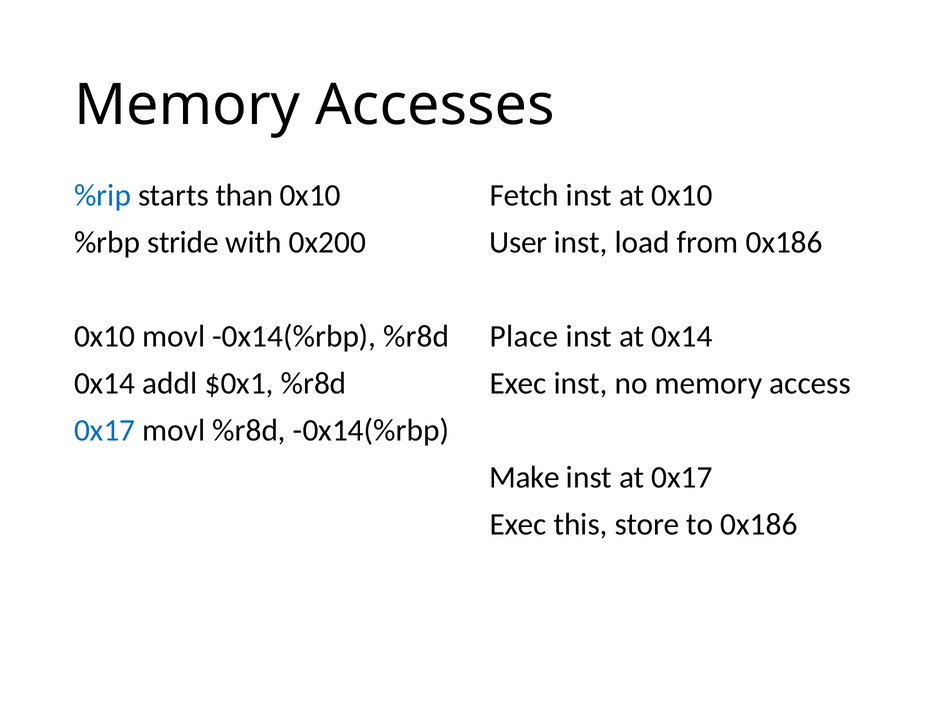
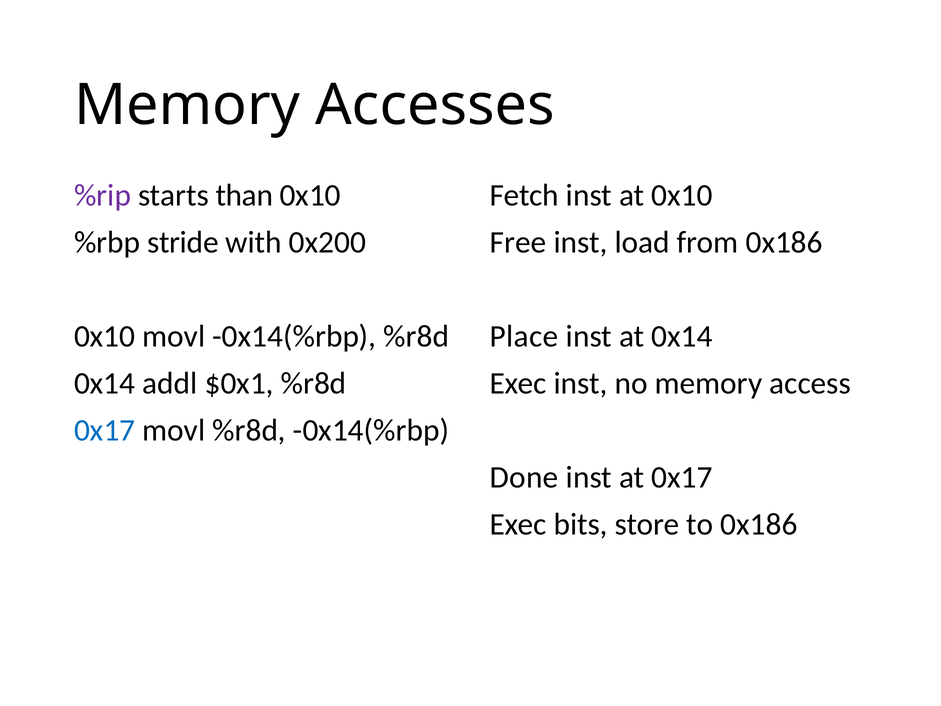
%rip colour: blue -> purple
User: User -> Free
Make: Make -> Done
this: this -> bits
